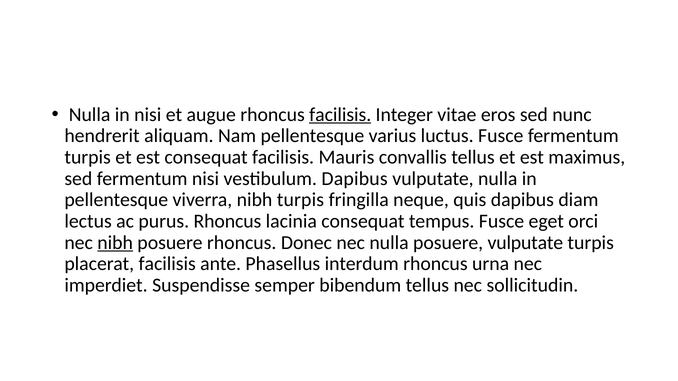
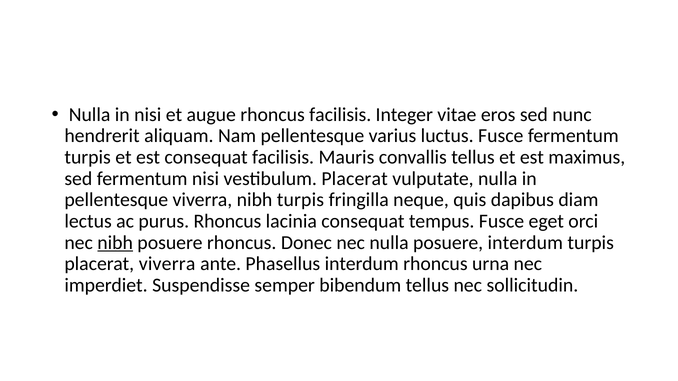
facilisis at (340, 115) underline: present -> none
vestibulum Dapibus: Dapibus -> Placerat
posuere vulputate: vulputate -> interdum
placerat facilisis: facilisis -> viverra
